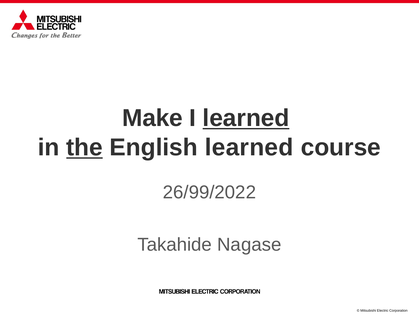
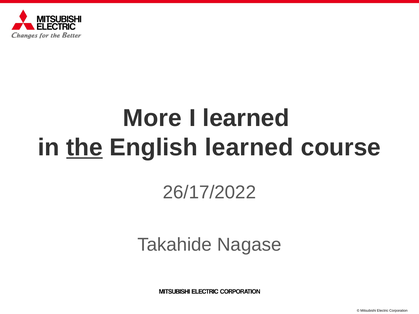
Make: Make -> More
learned at (246, 118) underline: present -> none
26/99/2022: 26/99/2022 -> 26/17/2022
